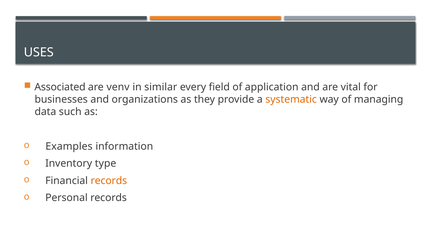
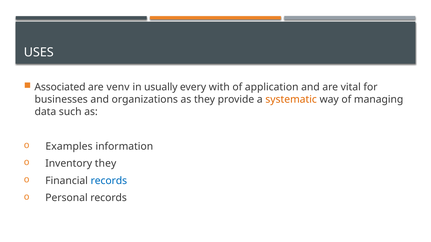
similar: similar -> usually
field: field -> with
Inventory type: type -> they
records at (109, 181) colour: orange -> blue
